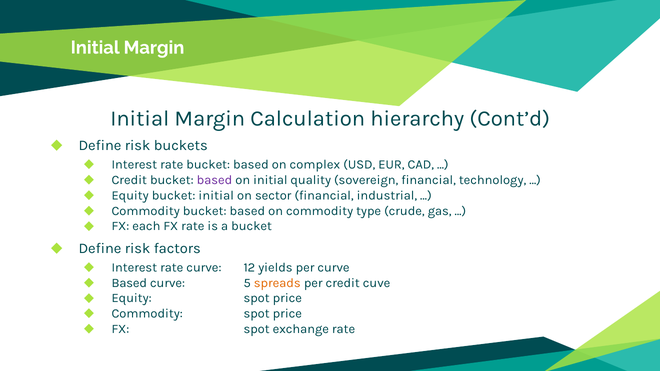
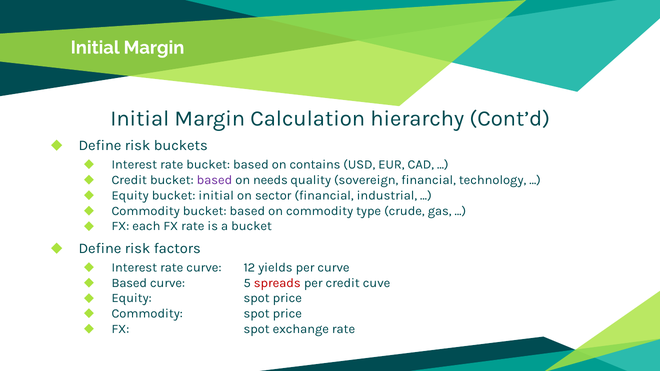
complex: complex -> contains
on initial: initial -> needs
spreads colour: orange -> red
